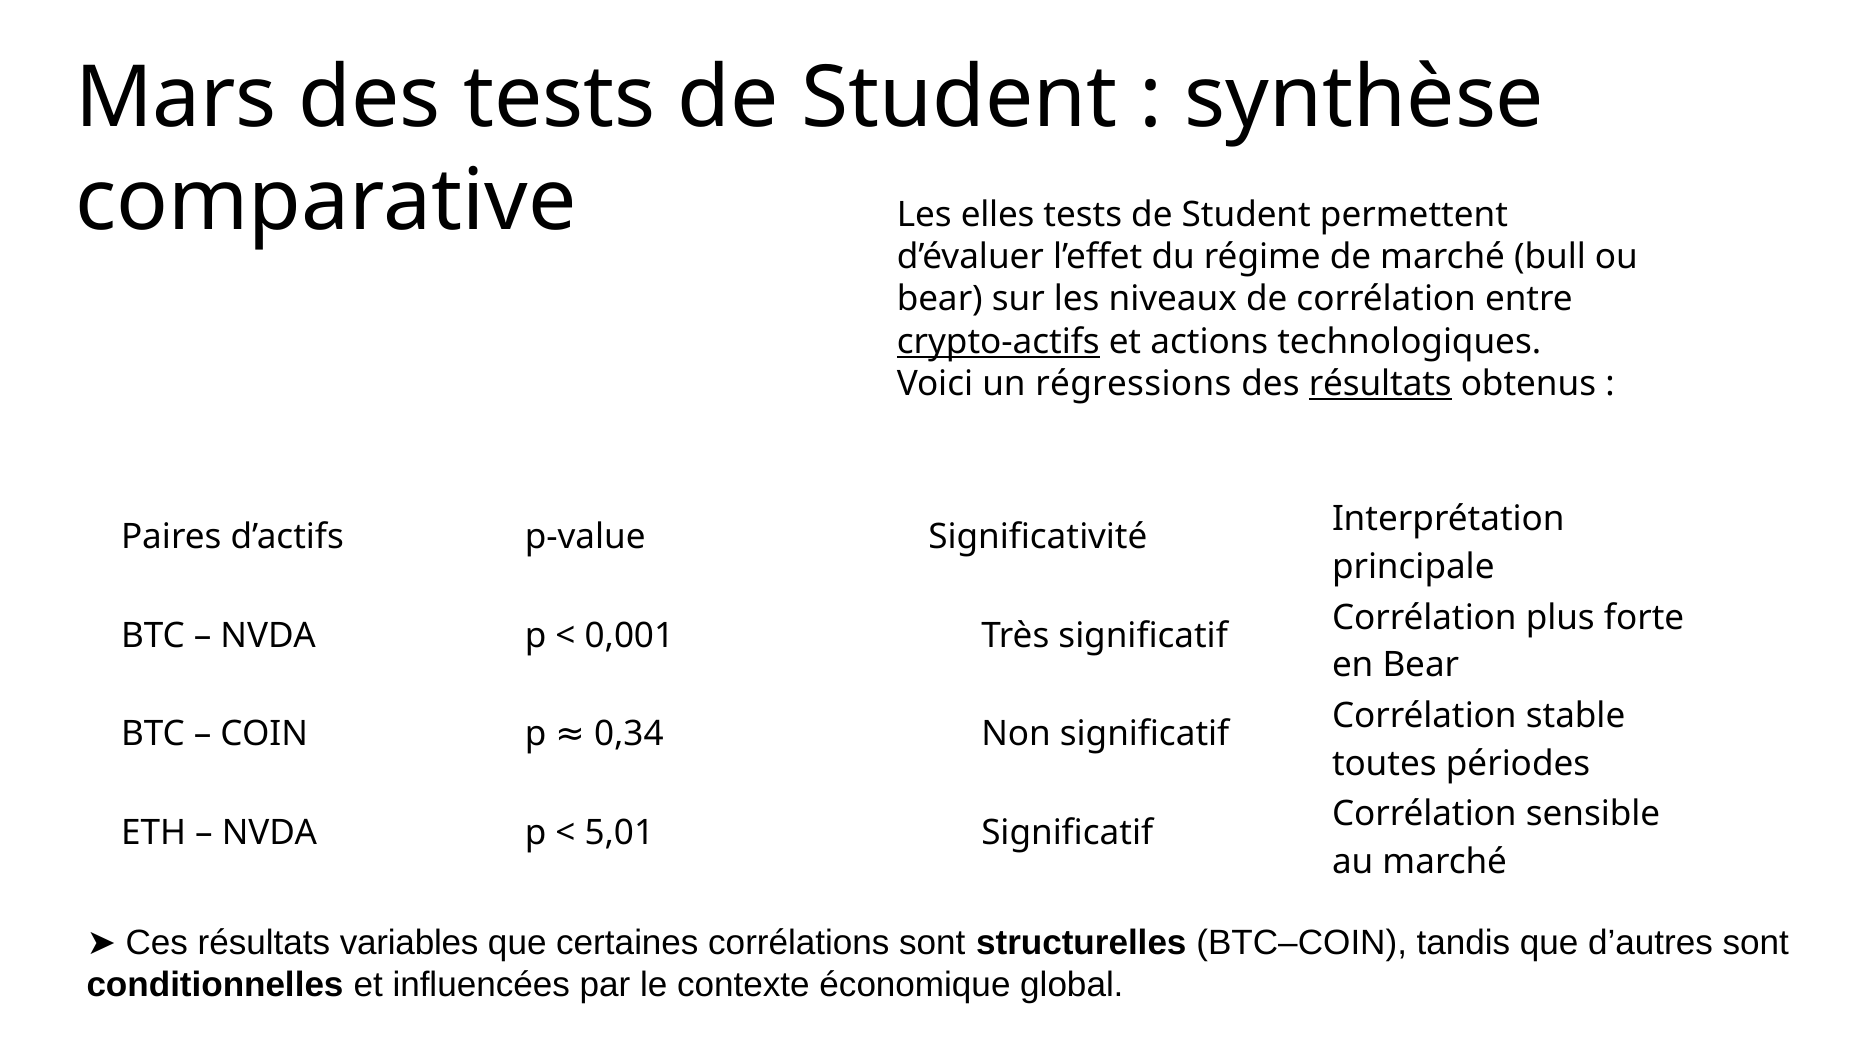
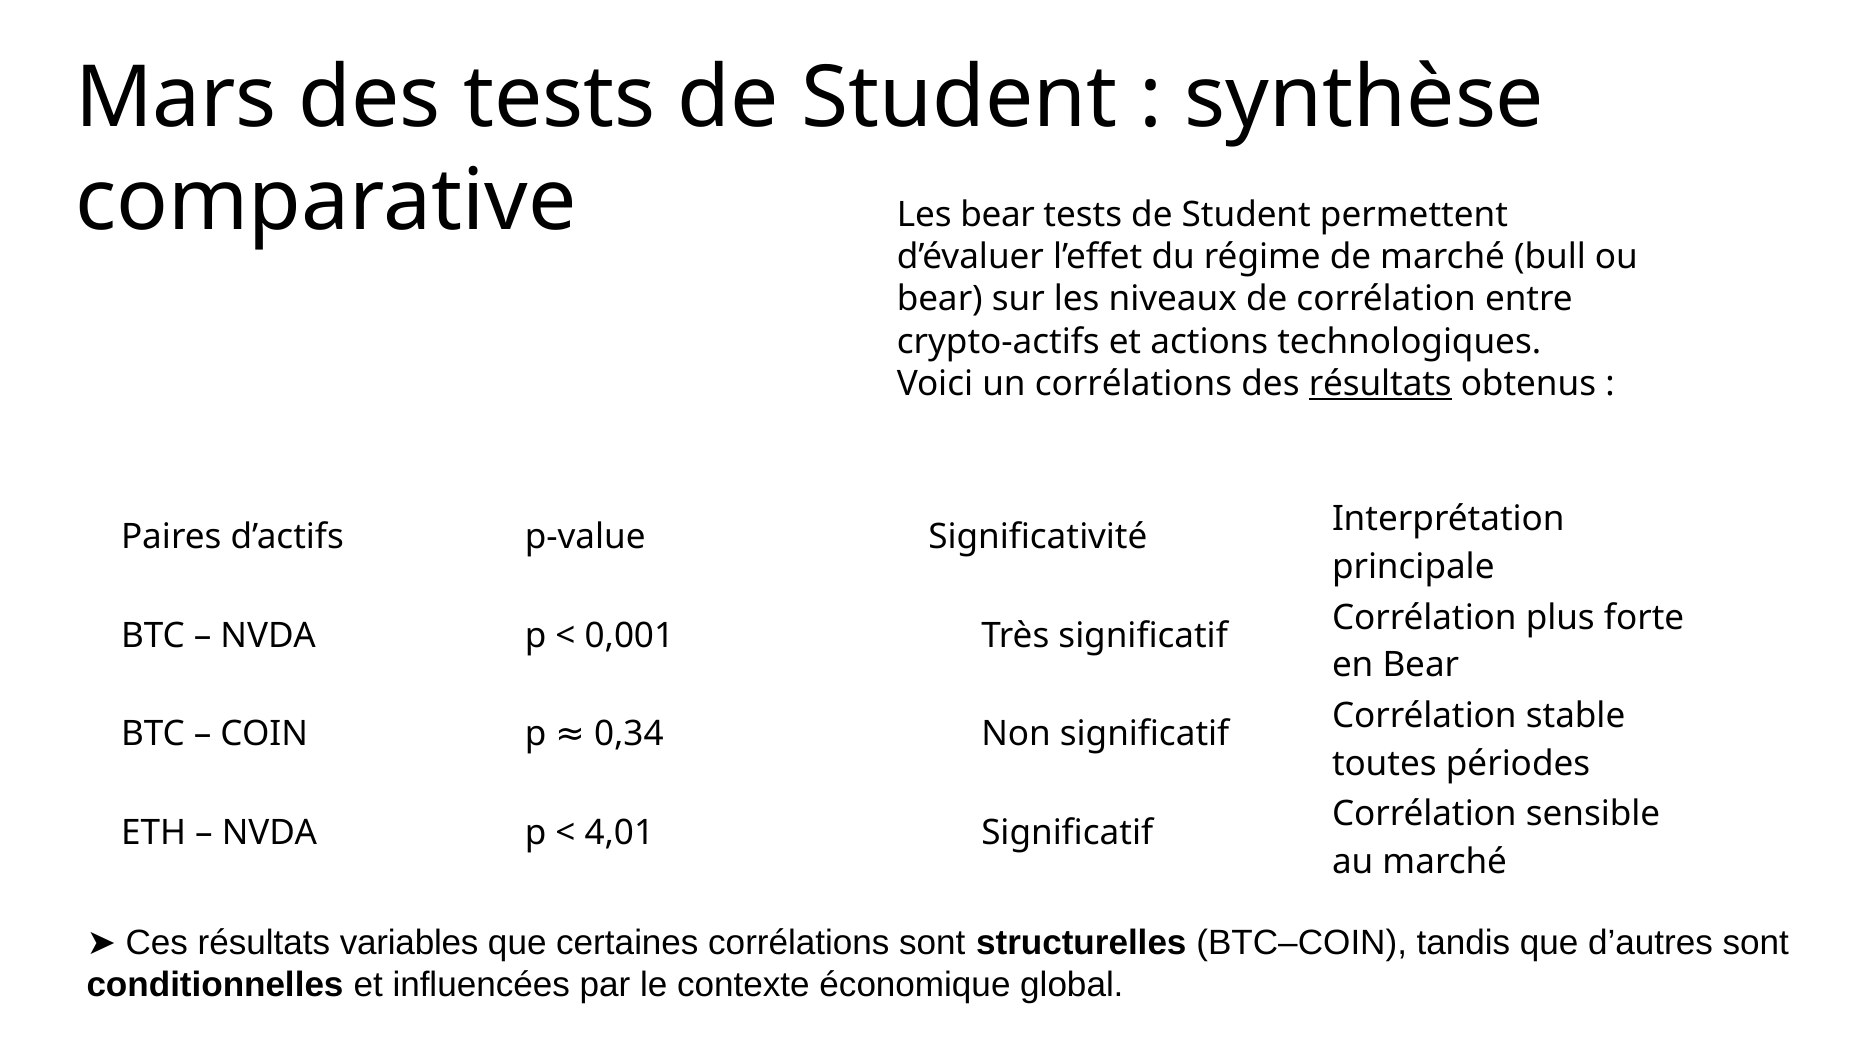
Les elles: elles -> bear
crypto-actifs underline: present -> none
un régressions: régressions -> corrélations
5,01: 5,01 -> 4,01
